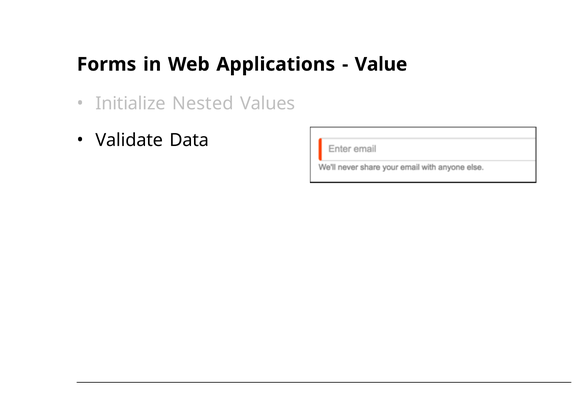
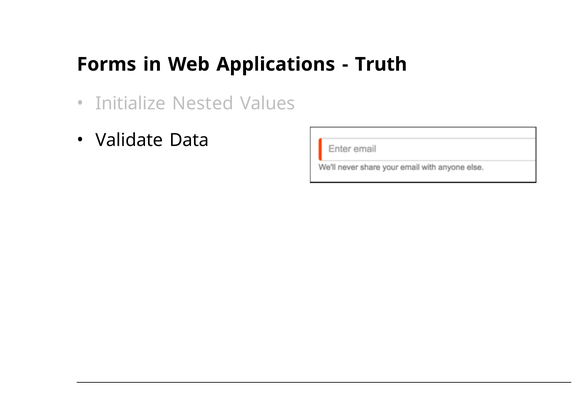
Value: Value -> Truth
